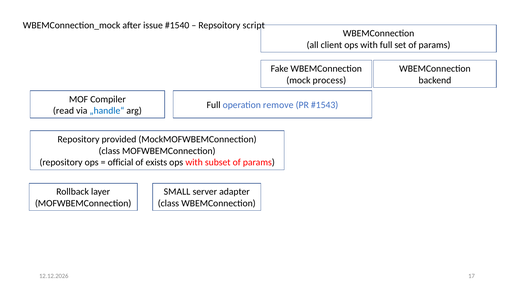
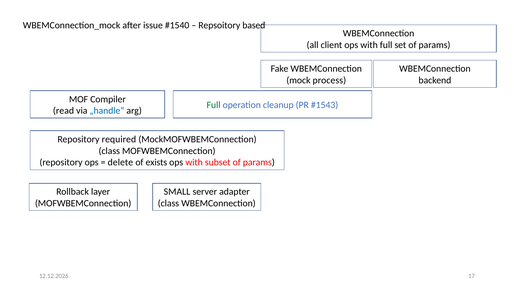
script: script -> based
Full at (214, 105) colour: black -> green
remove: remove -> cleanup
provided: provided -> required
official: official -> delete
